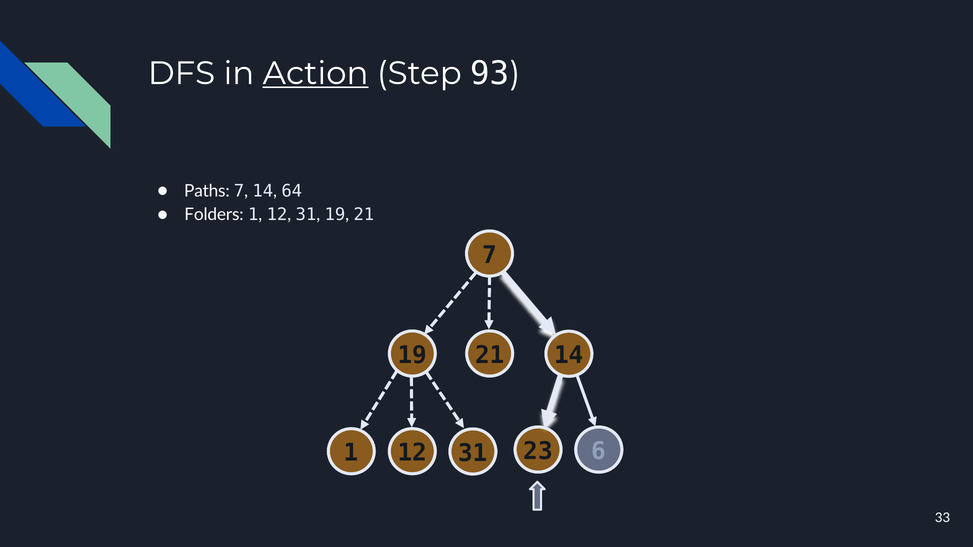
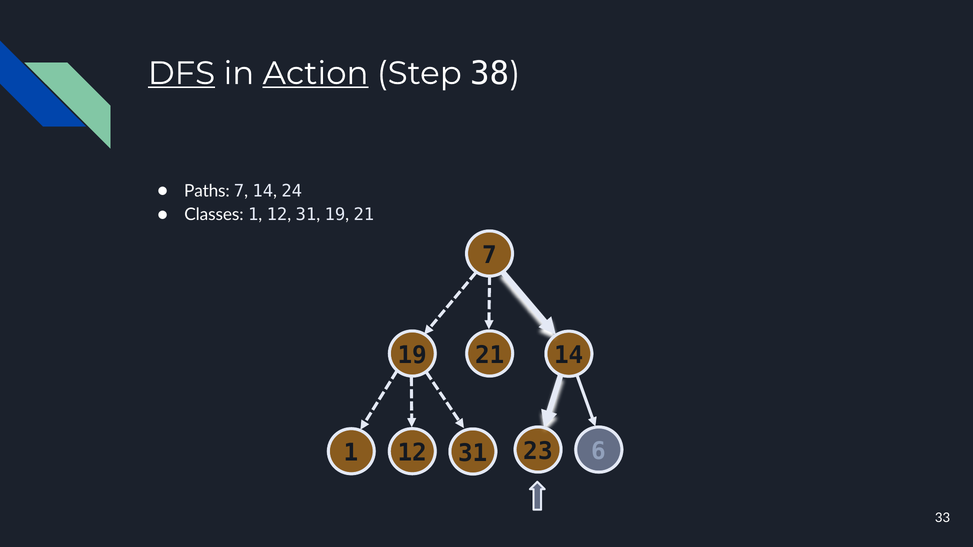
DFS underline: none -> present
93: 93 -> 38
64: 64 -> 24
Folders: Folders -> Classes
